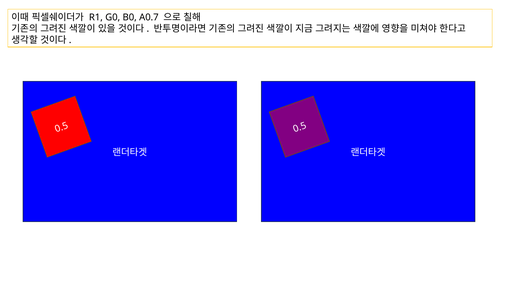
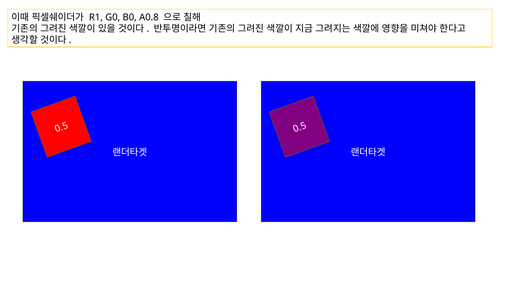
A0.7: A0.7 -> A0.8
